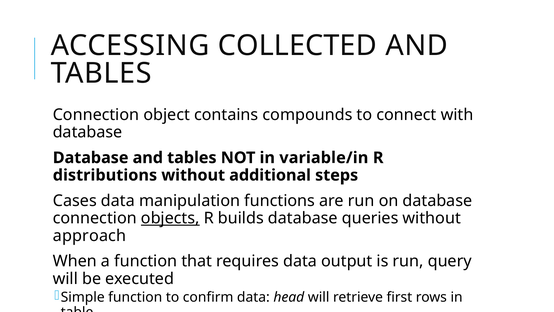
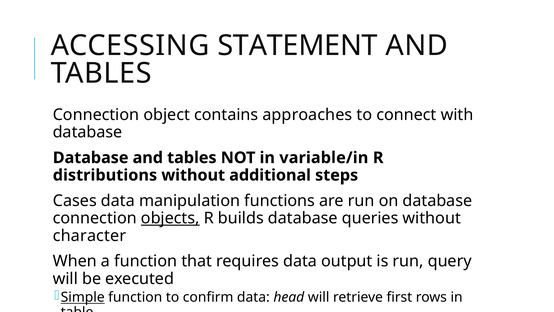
COLLECTED: COLLECTED -> STATEMENT
compounds: compounds -> approaches
approach: approach -> character
Simple underline: none -> present
